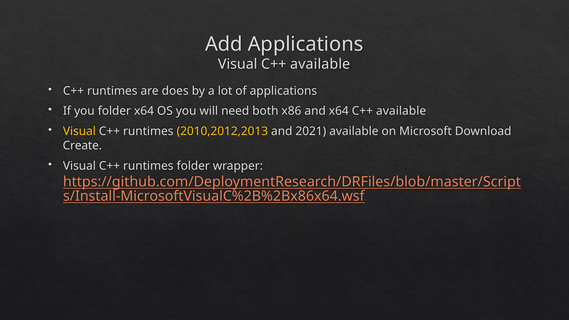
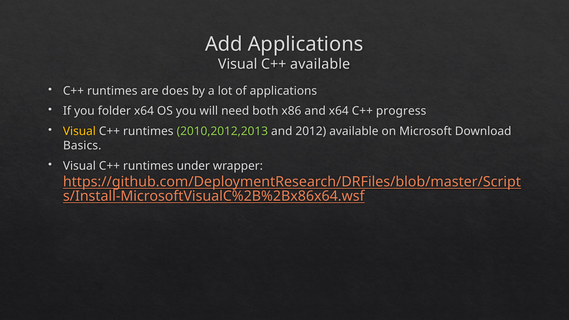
x64 C++ available: available -> progress
2010,2012,2013 colour: yellow -> light green
2021: 2021 -> 2012
Create: Create -> Basics
runtimes folder: folder -> under
